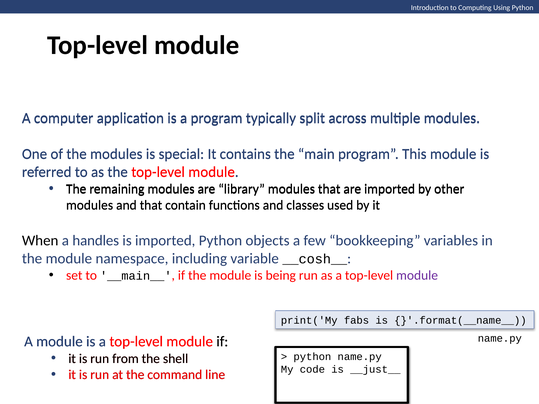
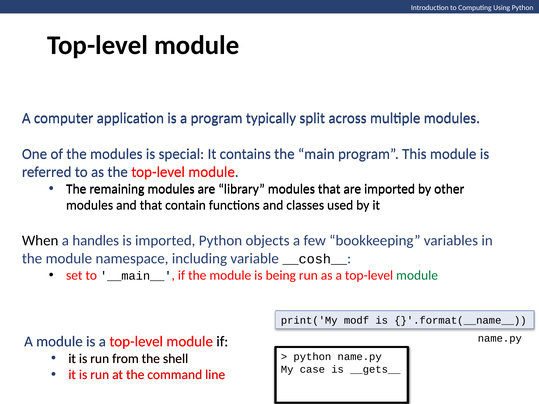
module at (417, 276) colour: purple -> green
fabs: fabs -> modf
code: code -> case
__just__: __just__ -> __gets__
